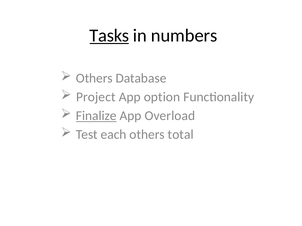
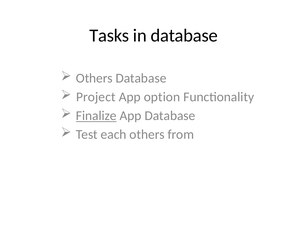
Tasks underline: present -> none
in numbers: numbers -> database
App Overload: Overload -> Database
total: total -> from
